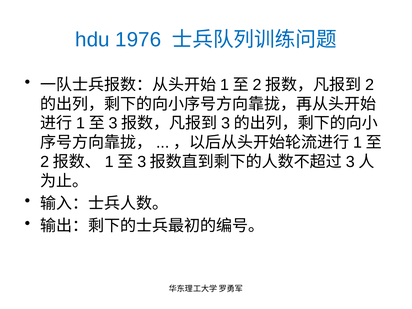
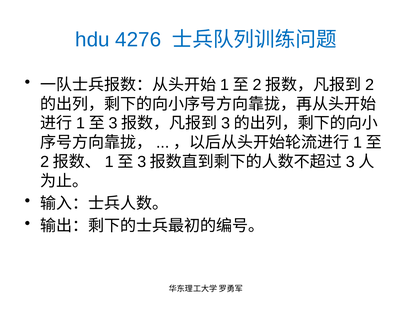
1976: 1976 -> 4276
